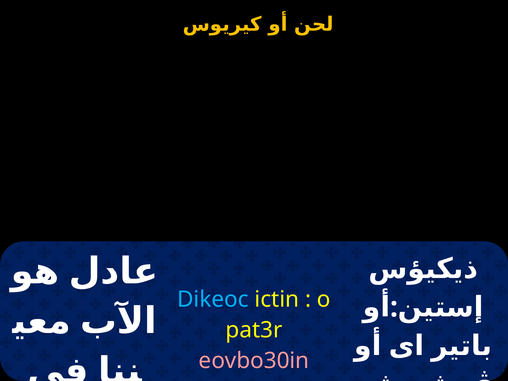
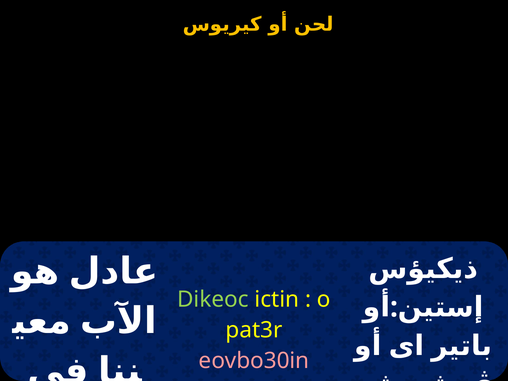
Dikeoc colour: light blue -> light green
